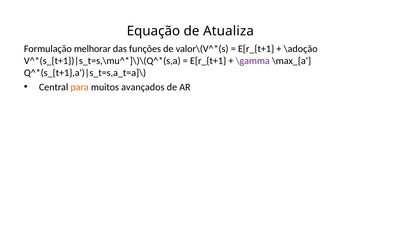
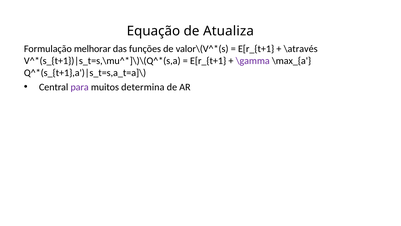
\adoção: \adoção -> \através
para colour: orange -> purple
avançados: avançados -> determina
